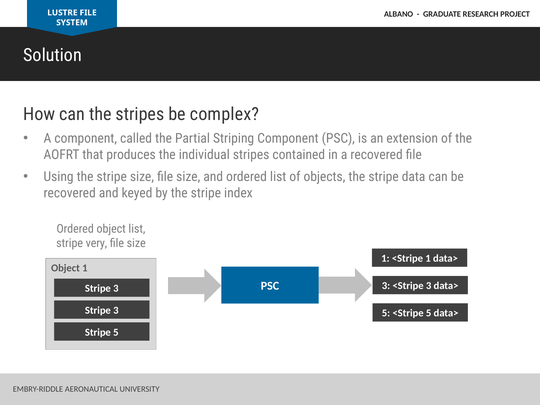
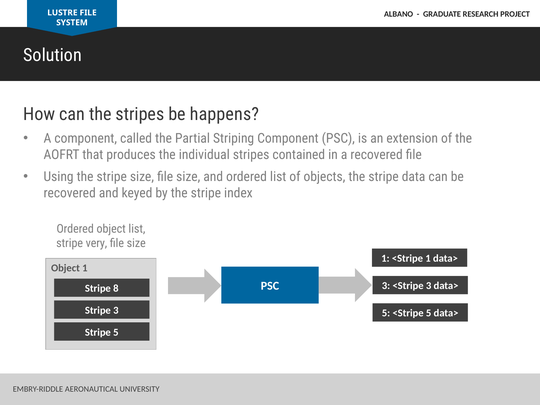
complex: complex -> happens
3 at (116, 288): 3 -> 8
